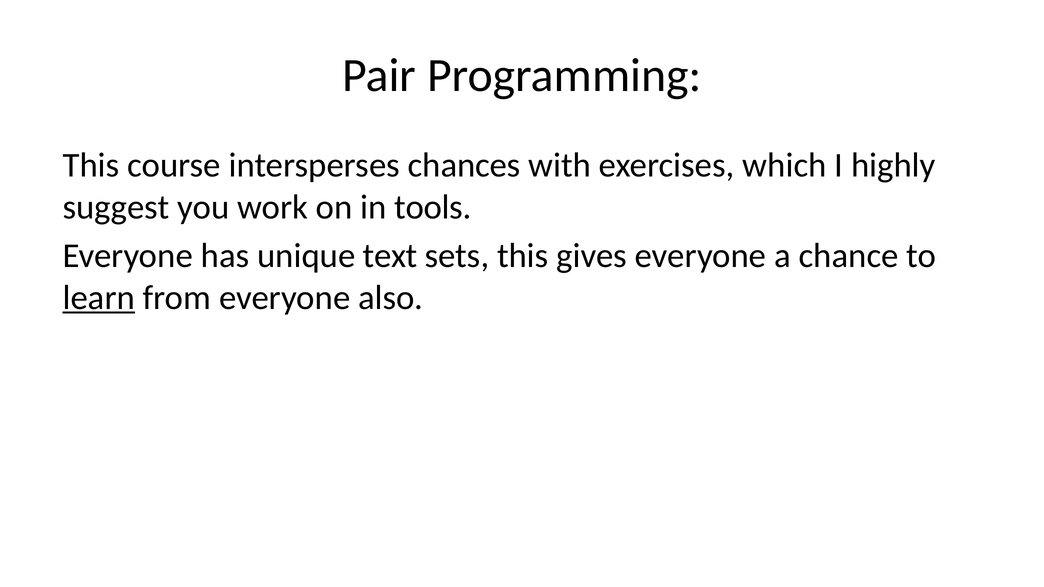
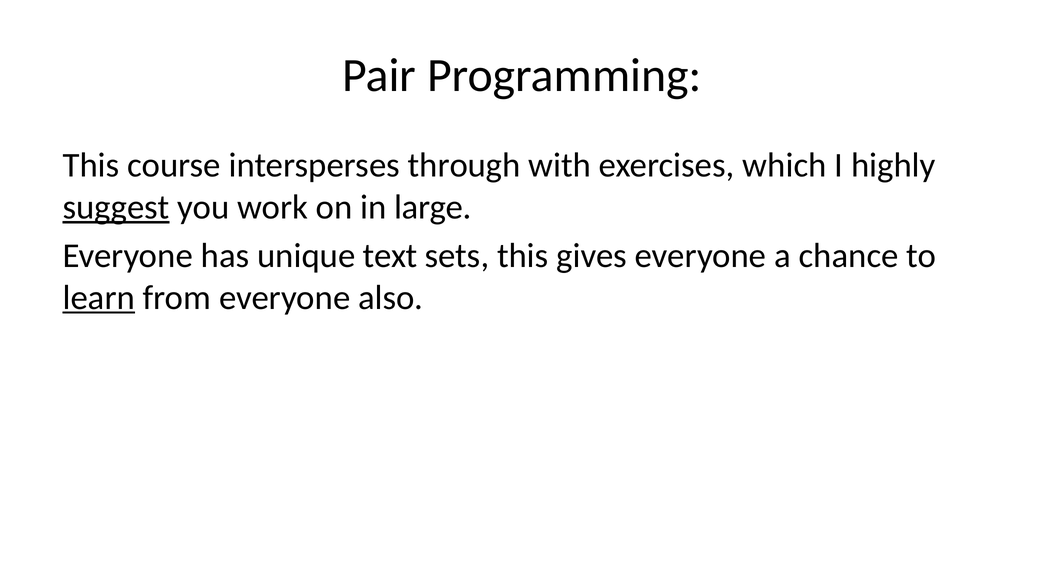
chances: chances -> through
suggest underline: none -> present
tools: tools -> large
